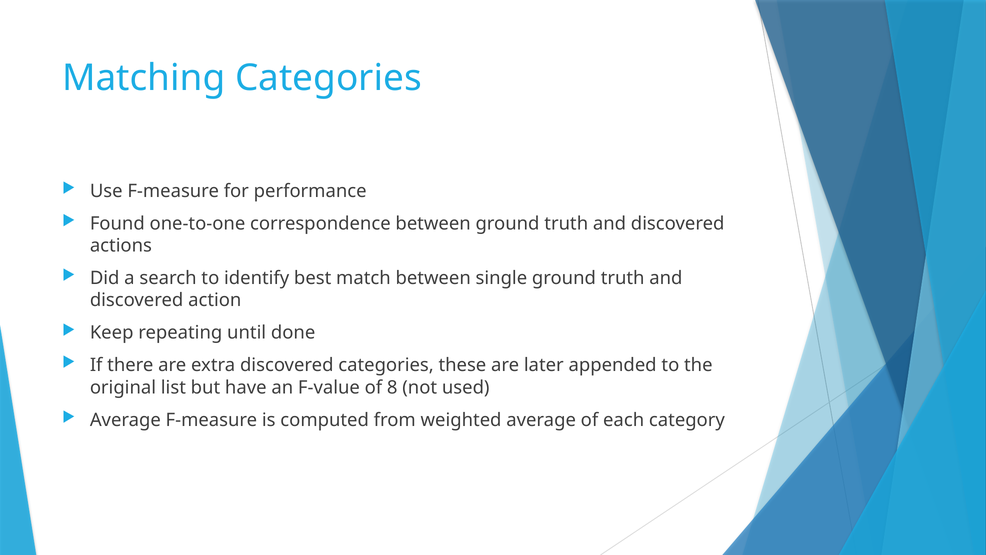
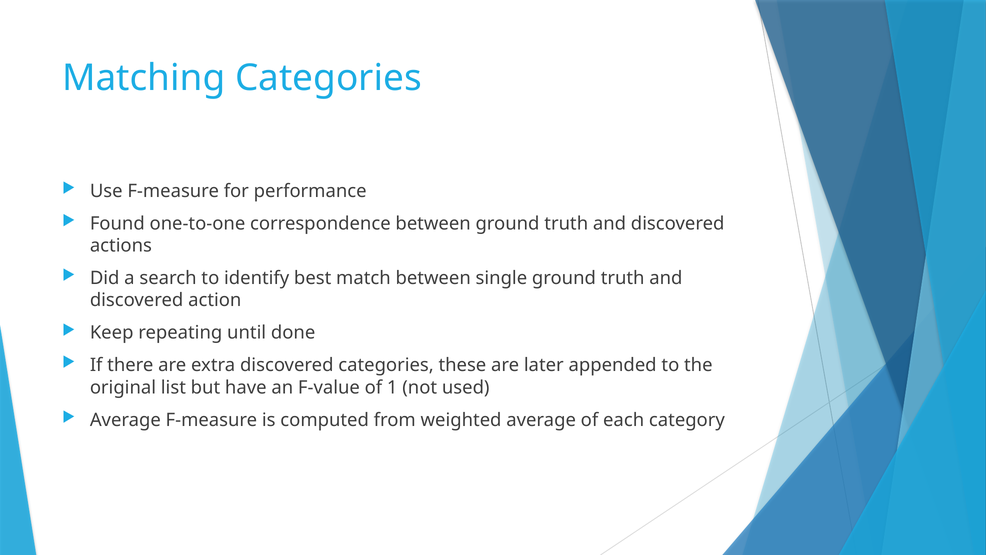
8: 8 -> 1
